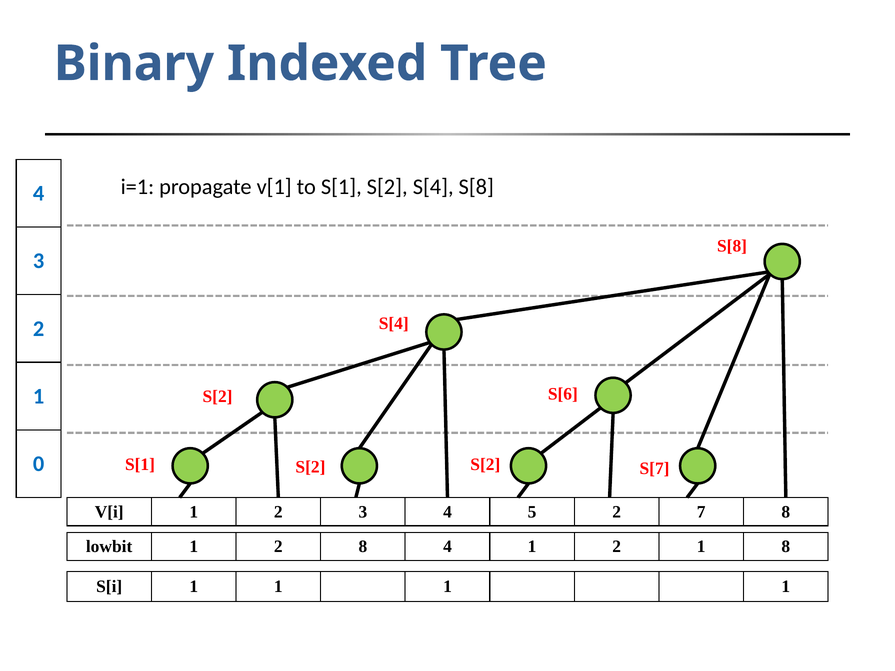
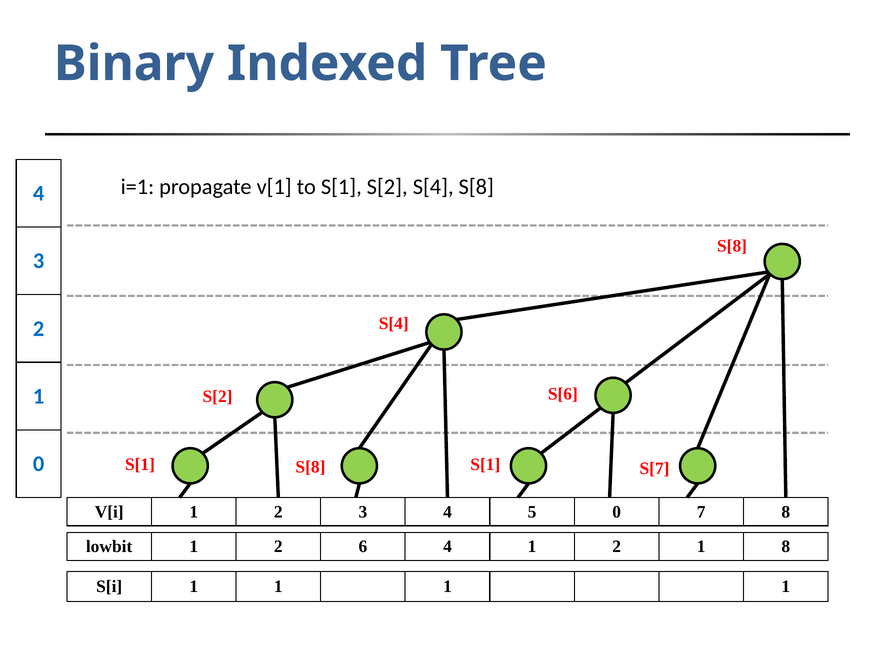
S[2 at (485, 464): S[2 -> S[1
S[2 at (310, 467): S[2 -> S[8
5 2: 2 -> 0
2 8: 8 -> 6
